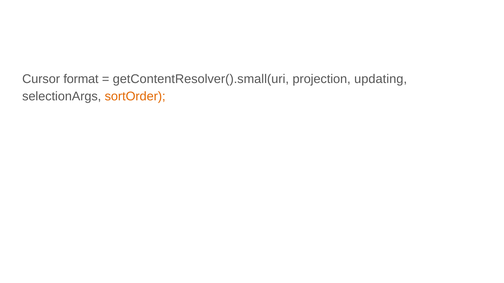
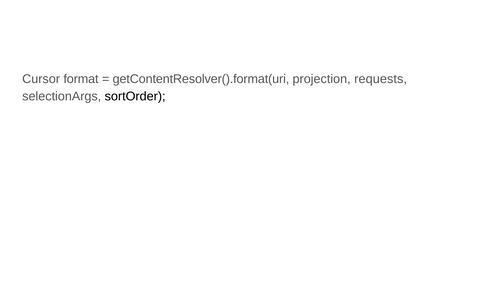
getContentResolver().small(uri: getContentResolver().small(uri -> getContentResolver().format(uri
updating: updating -> requests
sortOrder colour: orange -> black
